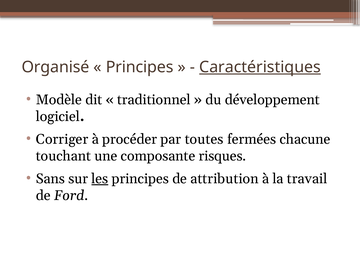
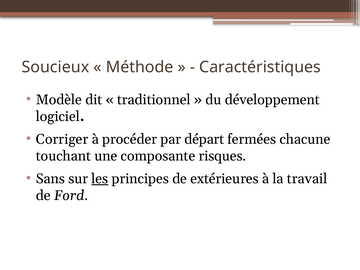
Organisé: Organisé -> Soucieux
Principes at (140, 67): Principes -> Méthode
Caractéristiques underline: present -> none
toutes: toutes -> départ
attribution: attribution -> extérieures
